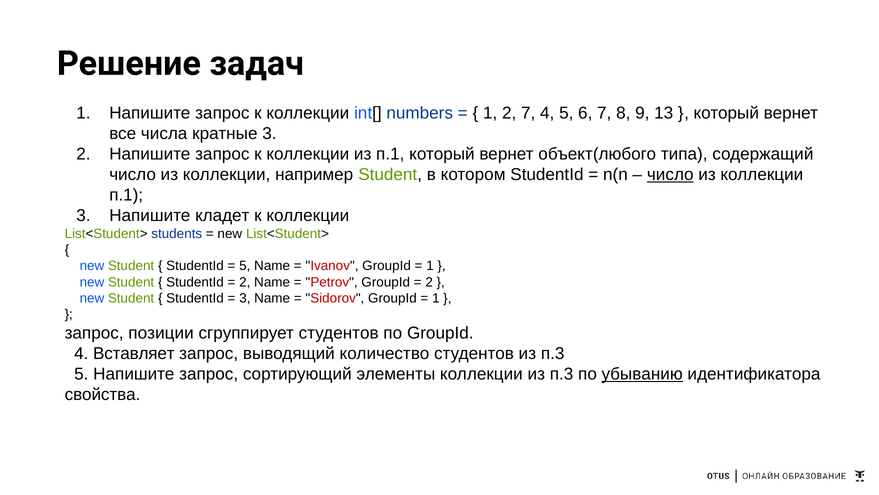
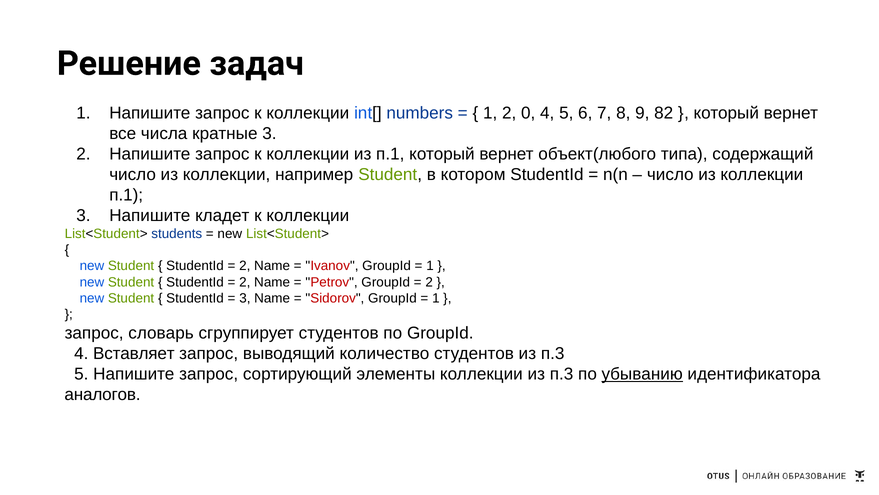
2 7: 7 -> 0
13: 13 -> 82
число at (670, 174) underline: present -> none
5 at (245, 266): 5 -> 2
позиции: позиции -> словарь
свойства: свойства -> аналогов
